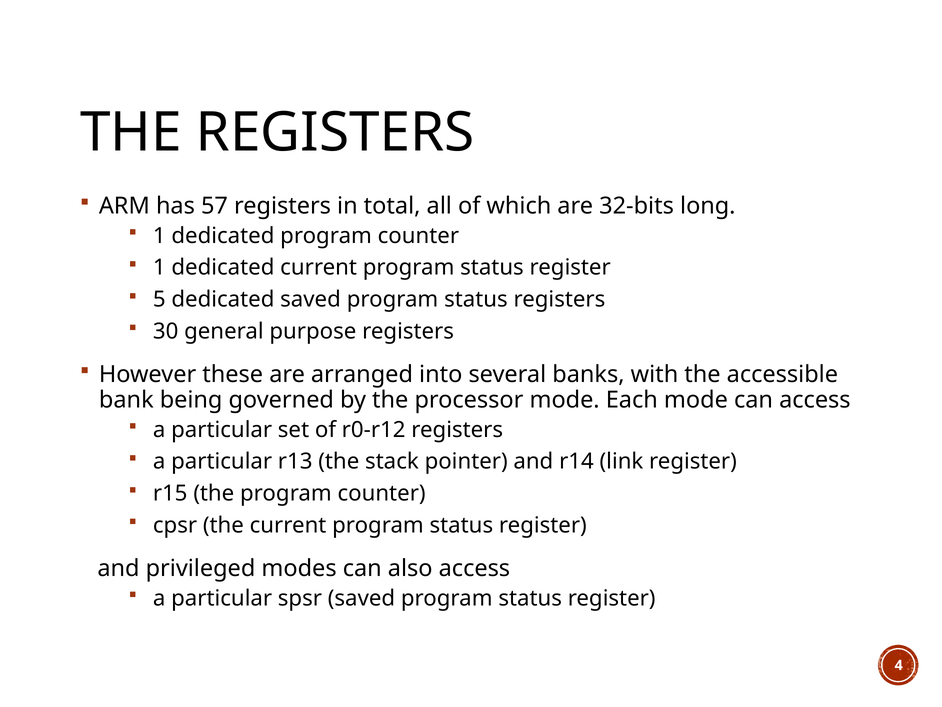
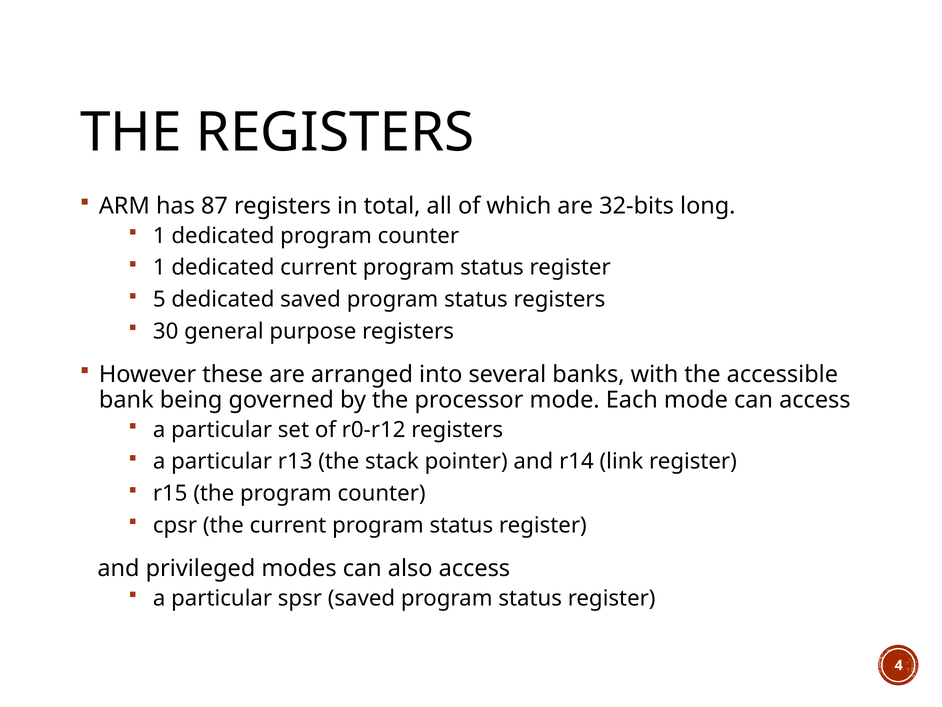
57: 57 -> 87
